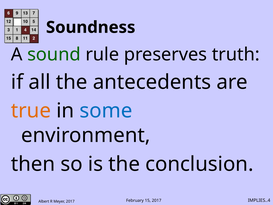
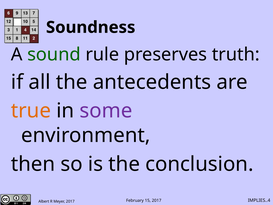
some colour: blue -> purple
